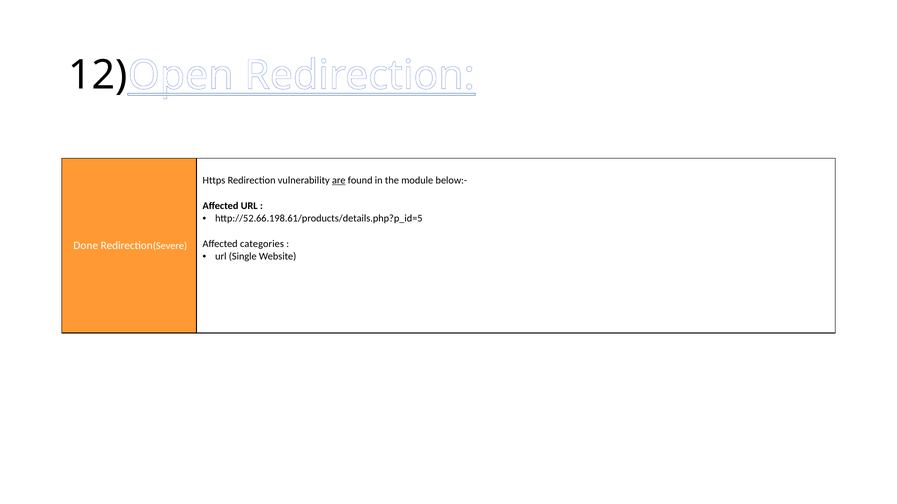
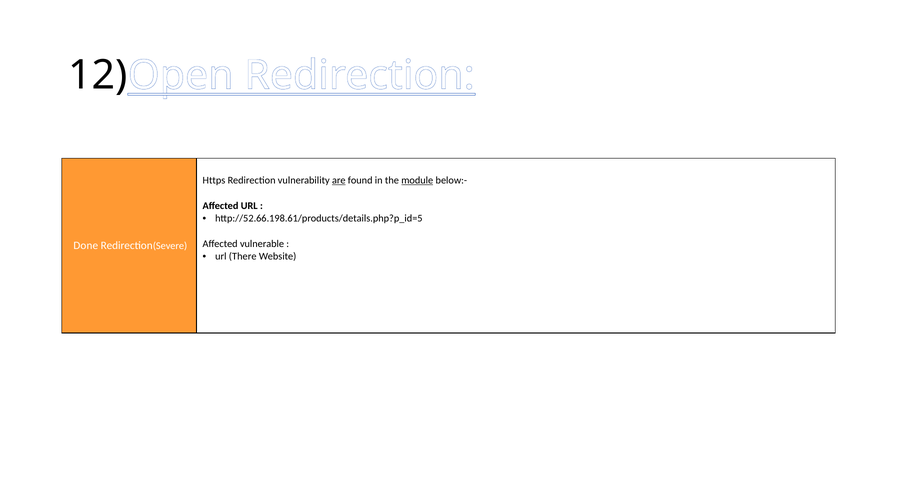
module underline: none -> present
categories: categories -> vulnerable
Single: Single -> There
